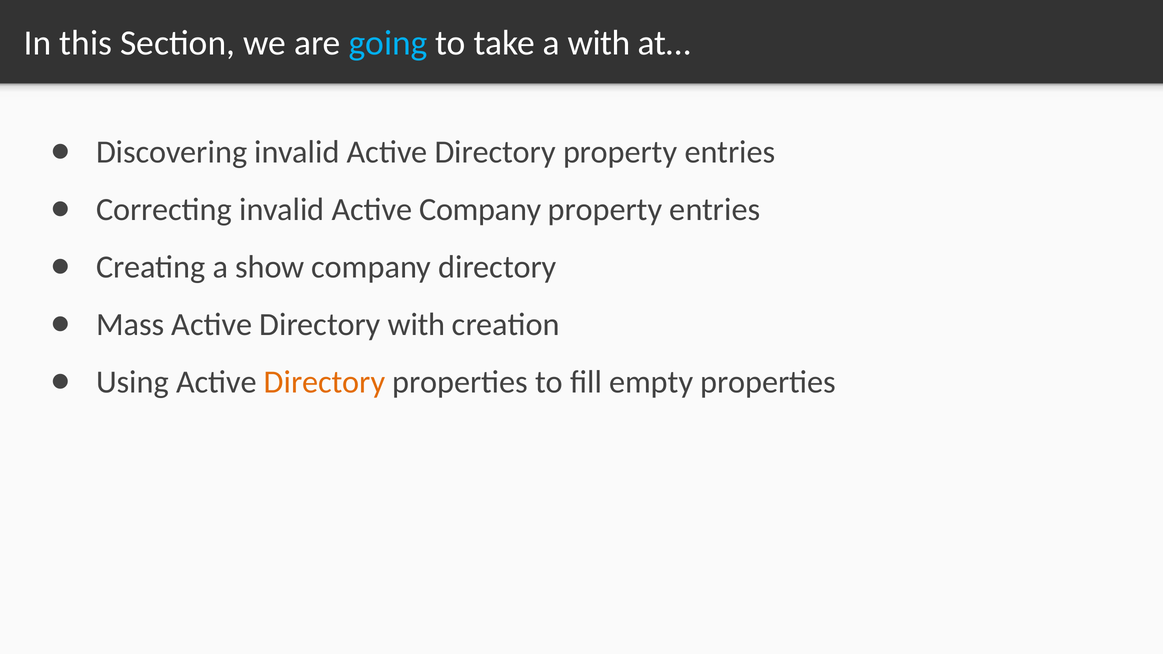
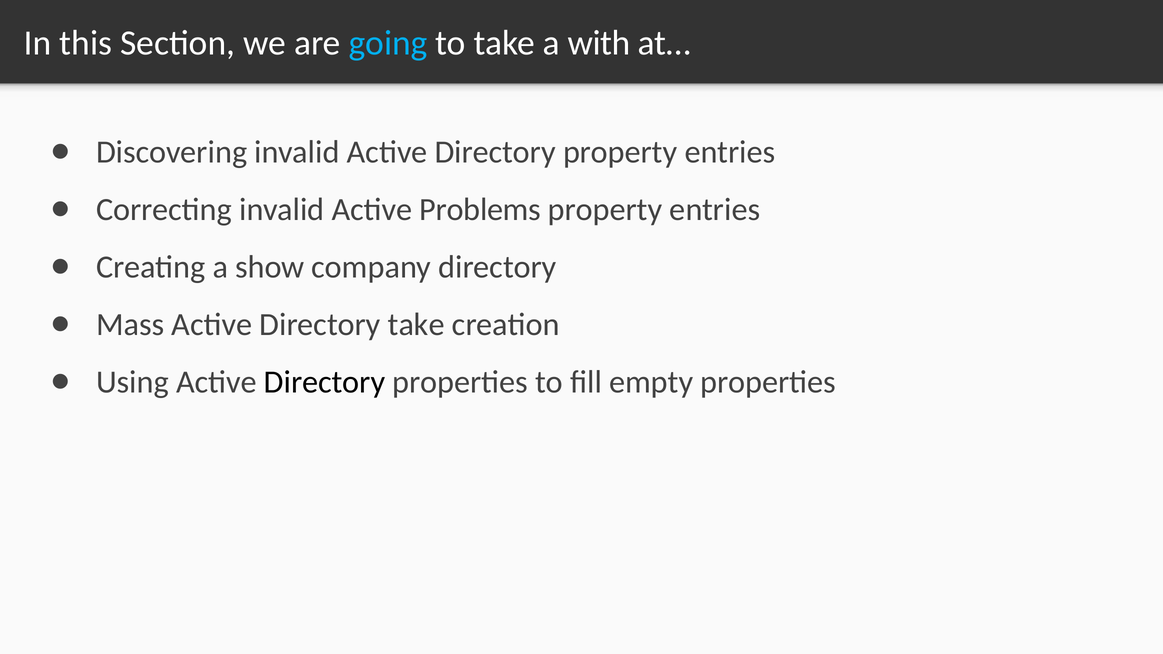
Active Company: Company -> Problems
Directory with: with -> take
Directory at (325, 382) colour: orange -> black
